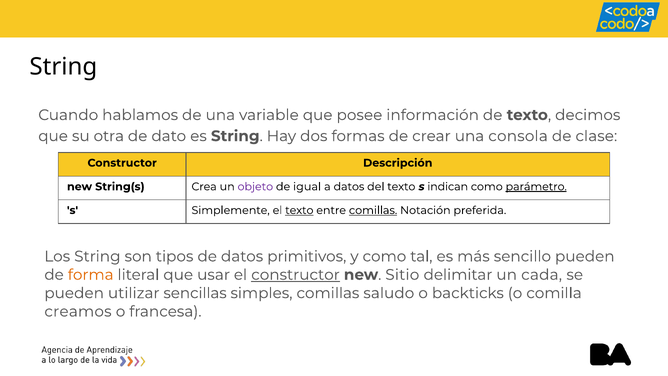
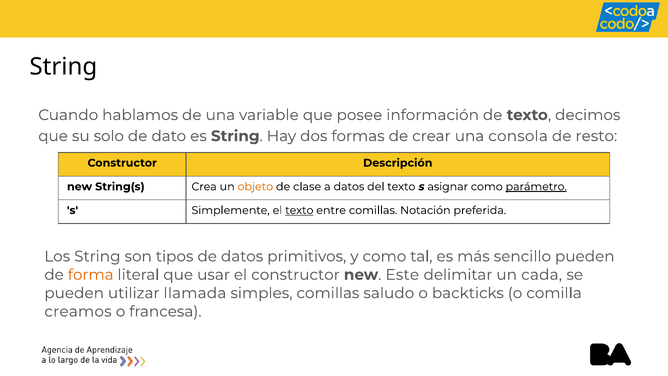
otra: otra -> solo
clase: clase -> resto
objeto colour: purple -> orange
igual: igual -> clase
indican: indican -> asignar
comillas at (373, 210) underline: present -> none
constructor at (296, 275) underline: present -> none
Sitio: Sitio -> Este
sencillas: sencillas -> llamada
